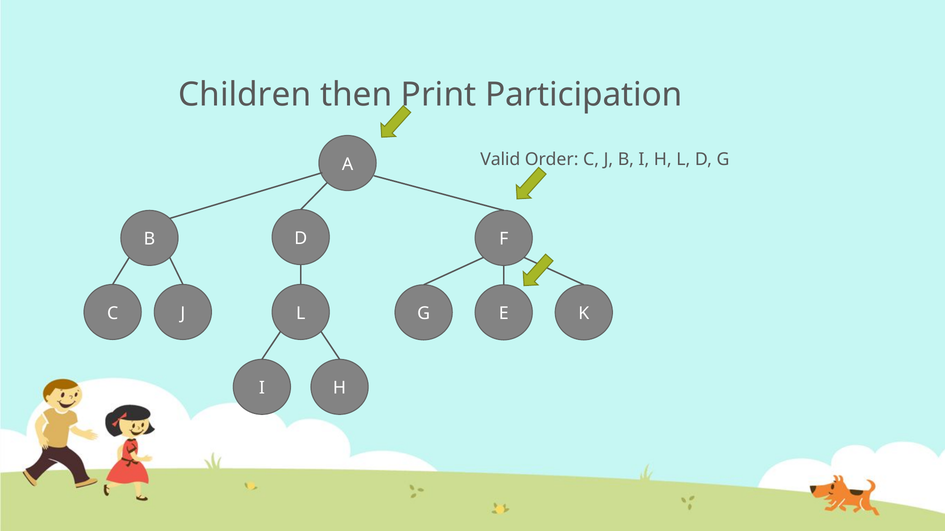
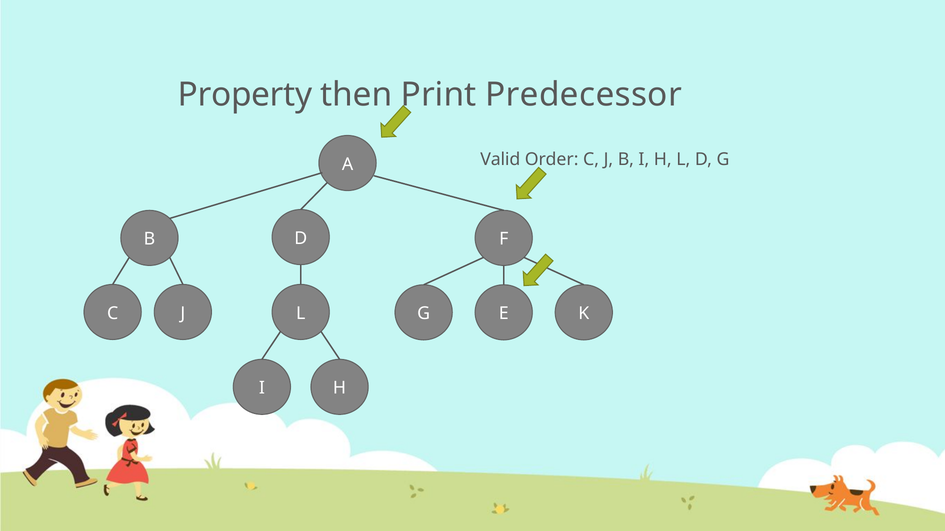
Children: Children -> Property
Participation: Participation -> Predecessor
